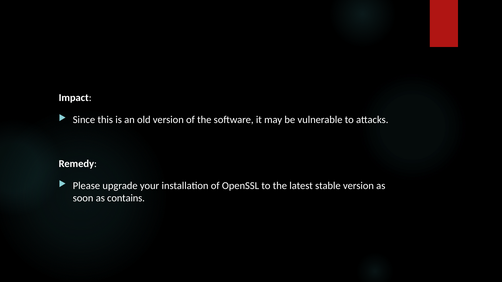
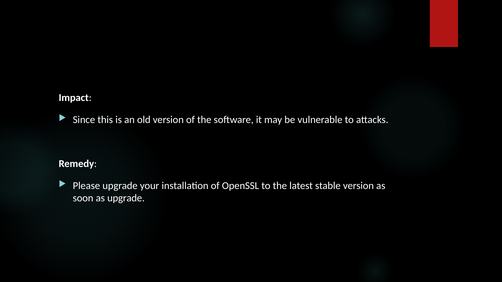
as contains: contains -> upgrade
